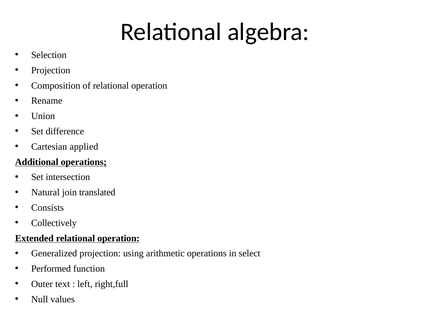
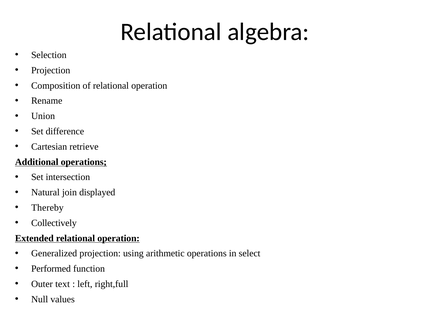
applied: applied -> retrieve
translated: translated -> displayed
Consists: Consists -> Thereby
